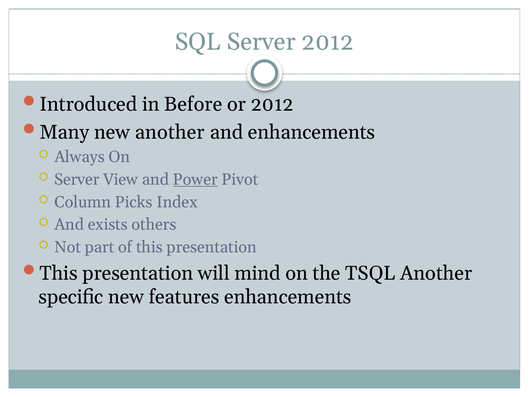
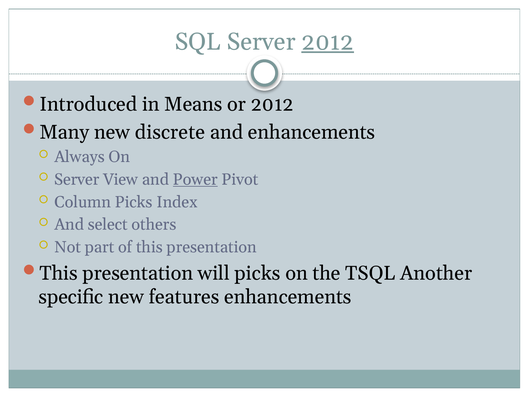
2012 at (328, 42) underline: none -> present
Before: Before -> Means
new another: another -> discrete
exists: exists -> select
will mind: mind -> picks
